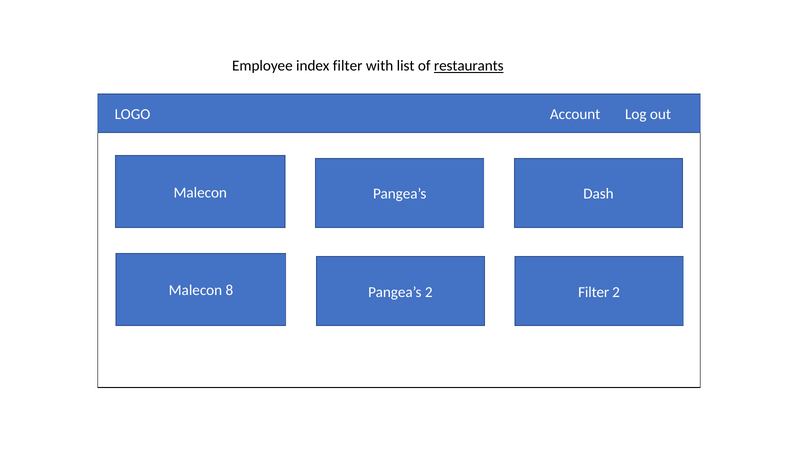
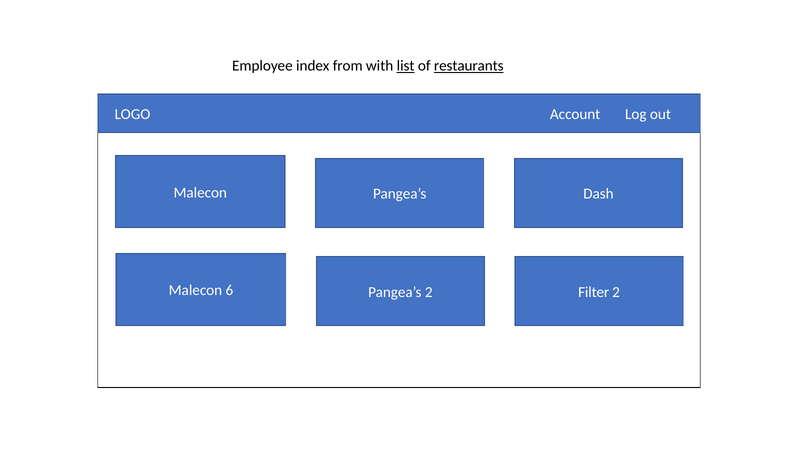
index filter: filter -> from
list underline: none -> present
8: 8 -> 6
